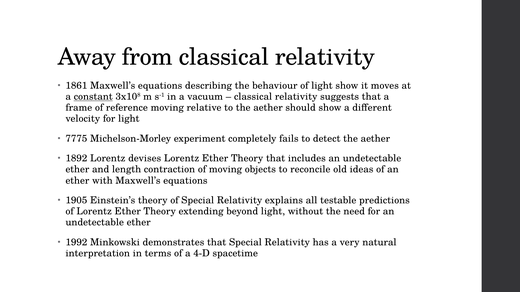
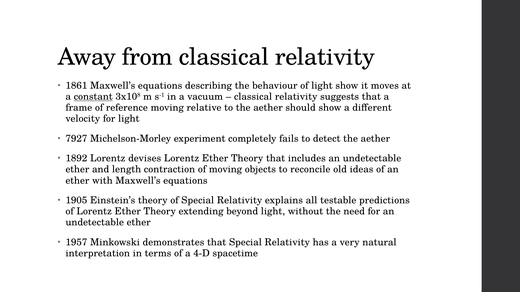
7775: 7775 -> 7927
1992: 1992 -> 1957
